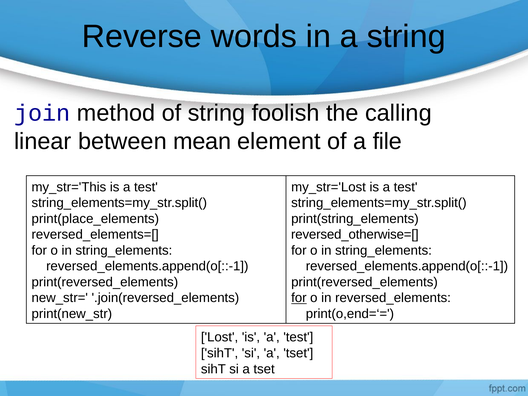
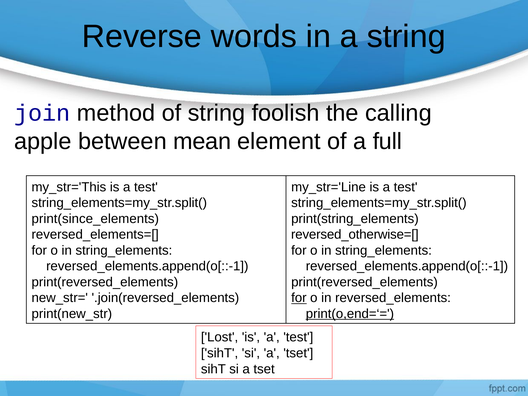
linear: linear -> apple
file: file -> full
my_str='Lost: my_str='Lost -> my_str='Line
print(place_elements: print(place_elements -> print(since_elements
print(o,end=‘= underline: none -> present
